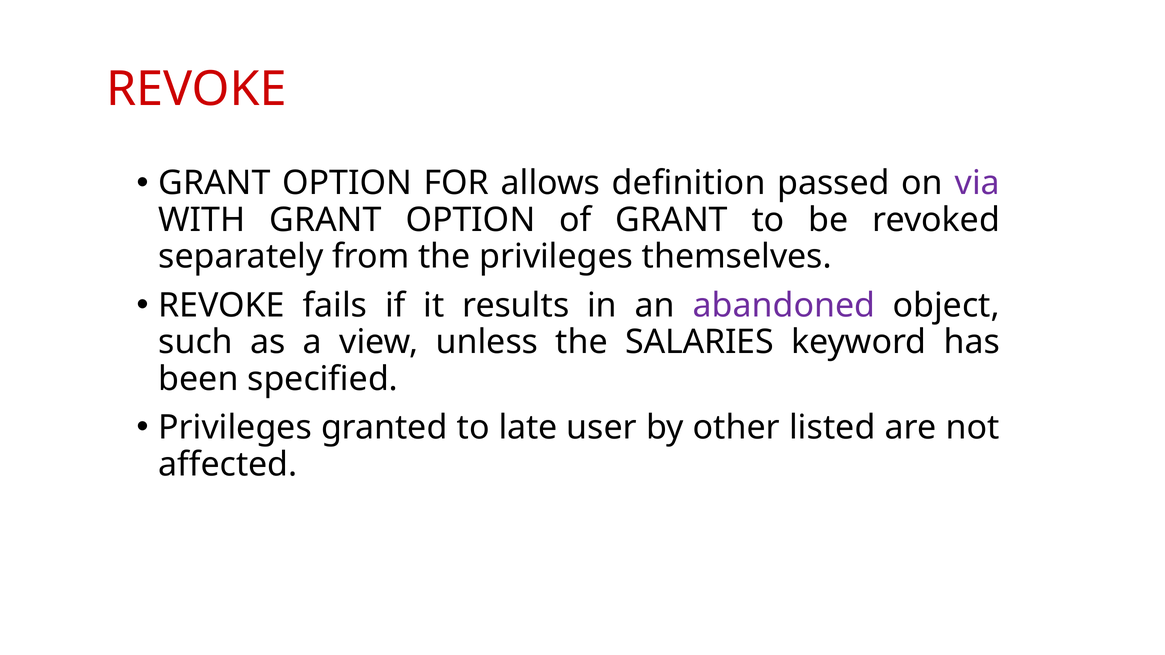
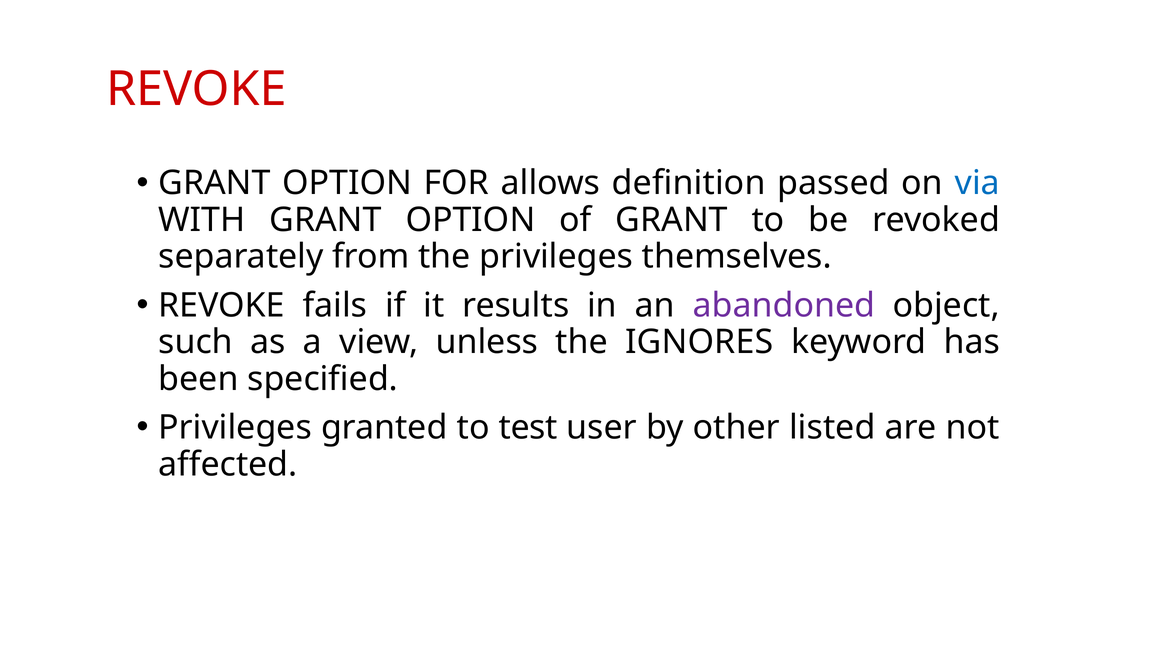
via colour: purple -> blue
SALARIES: SALARIES -> IGNORES
late: late -> test
